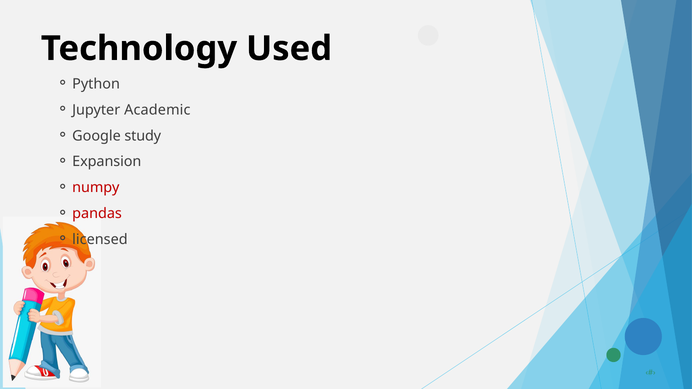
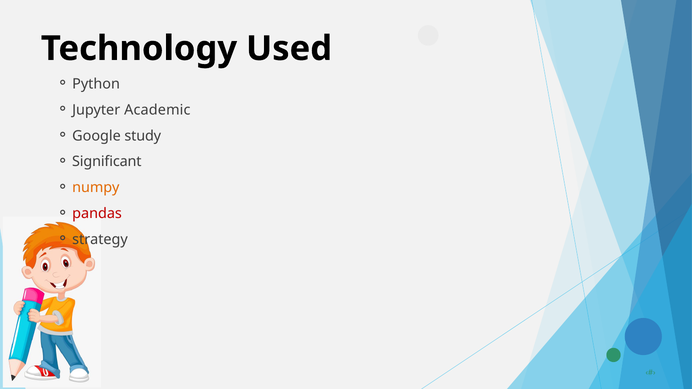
Expansion: Expansion -> Significant
numpy colour: red -> orange
licensed: licensed -> strategy
